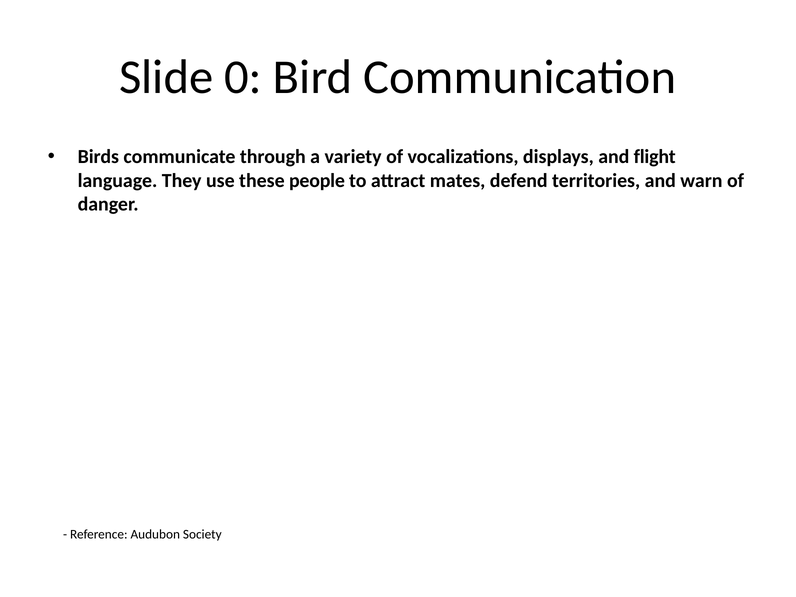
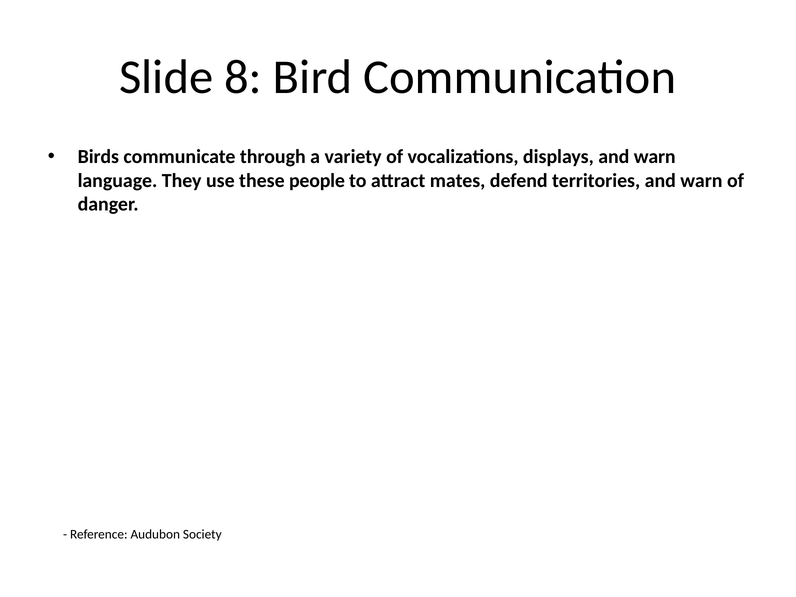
0: 0 -> 8
displays and flight: flight -> warn
